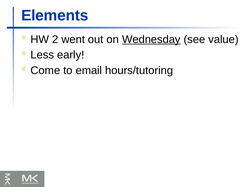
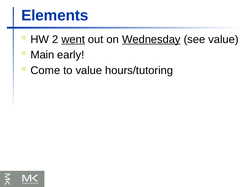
went underline: none -> present
Less: Less -> Main
to email: email -> value
